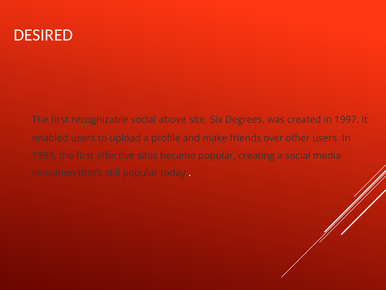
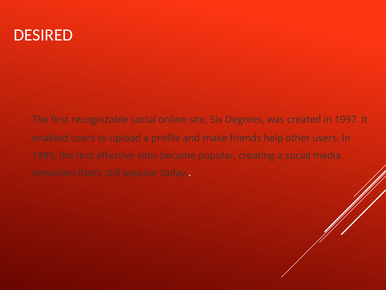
above: above -> online
over: over -> help
